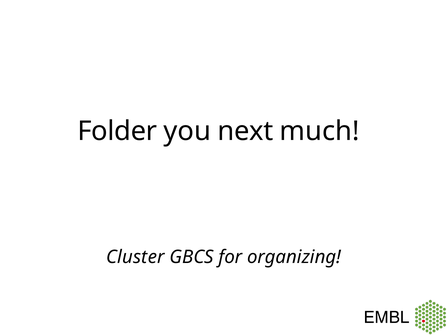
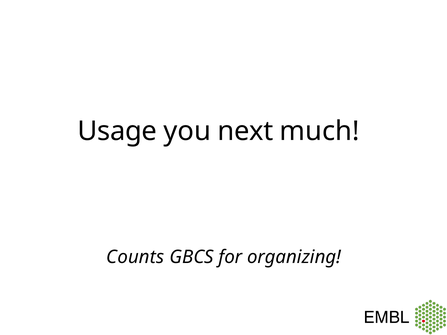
Folder: Folder -> Usage
Cluster: Cluster -> Counts
